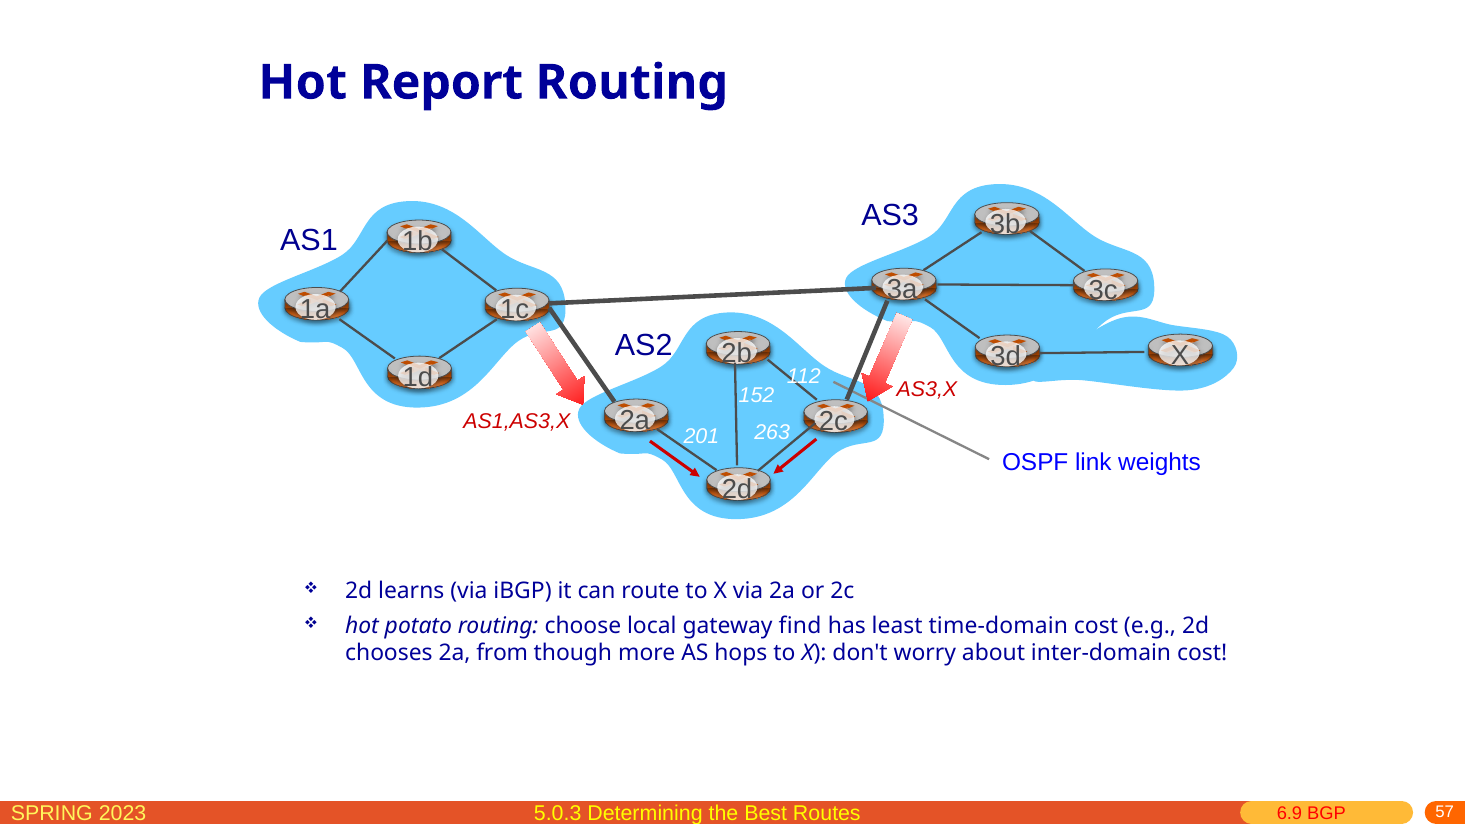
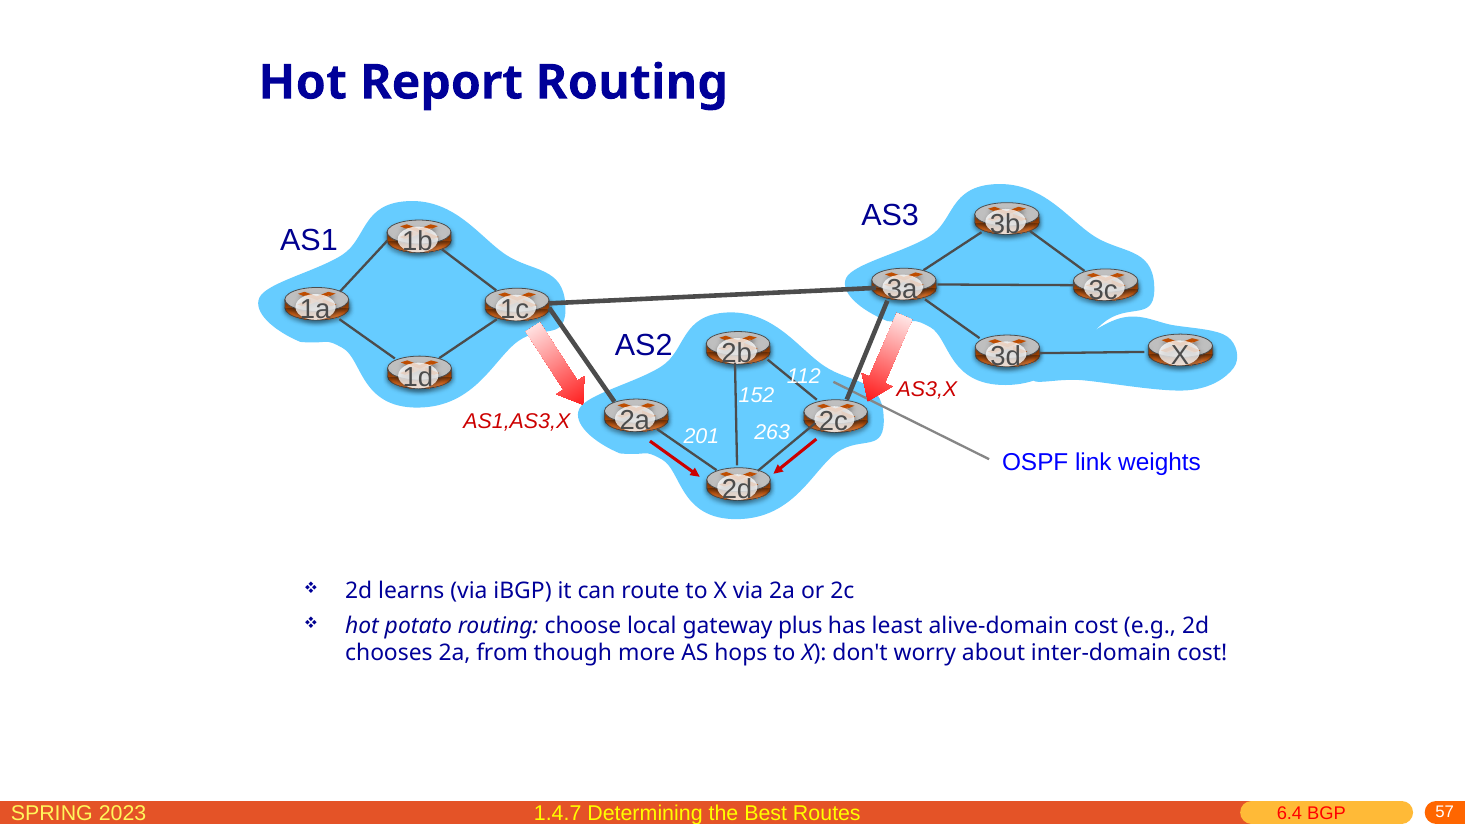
find: find -> plus
time-domain: time-domain -> alive-domain
5.0.3: 5.0.3 -> 1.4.7
6.9: 6.9 -> 6.4
